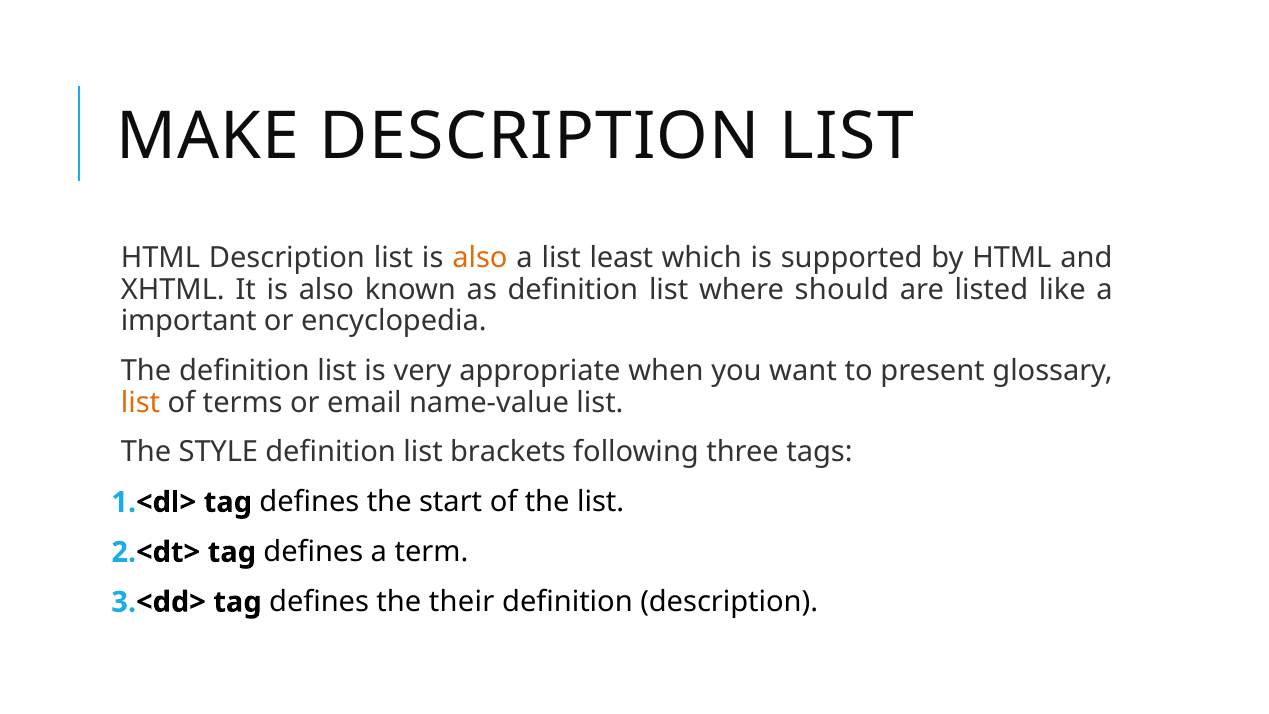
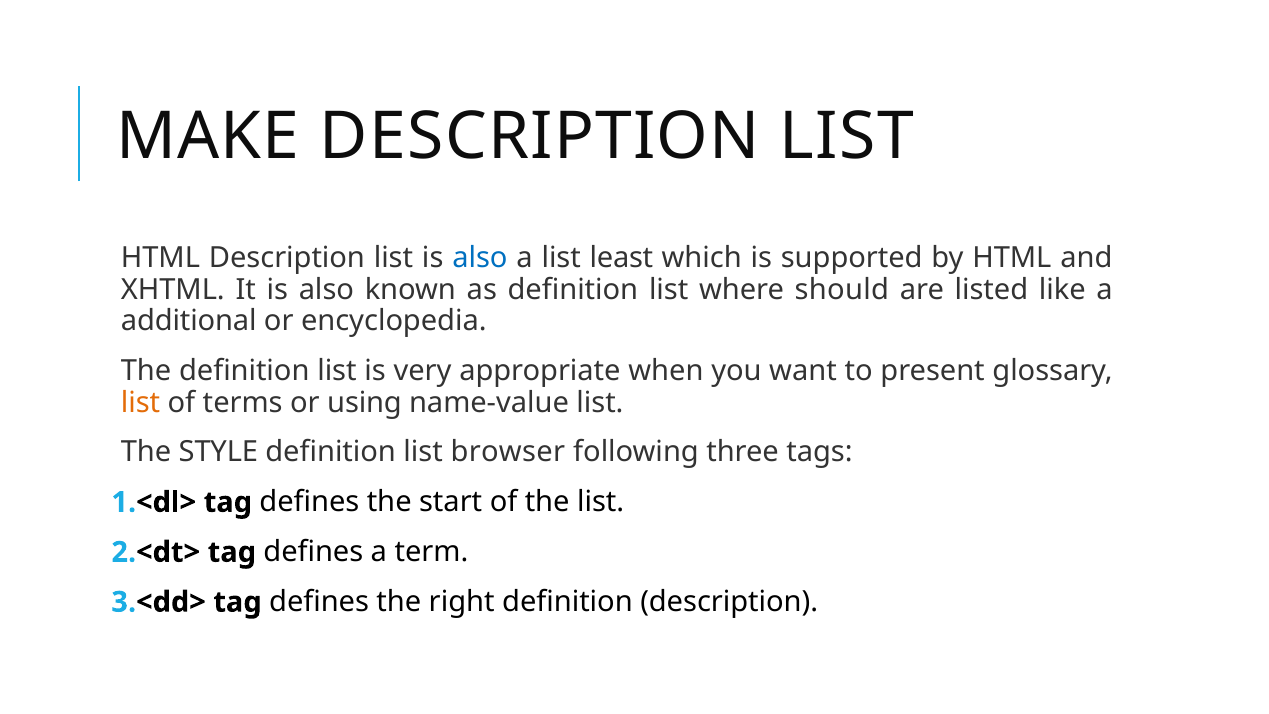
also at (480, 258) colour: orange -> blue
important: important -> additional
email: email -> using
brackets: brackets -> browser
their: their -> right
